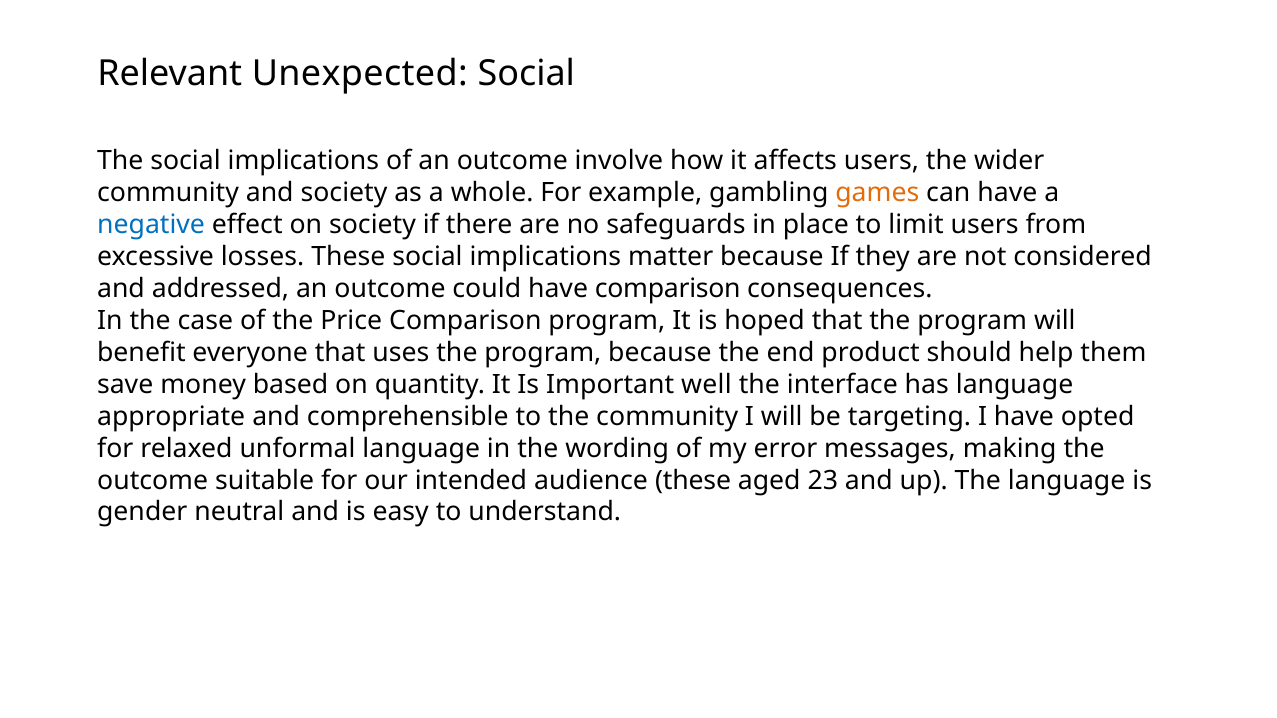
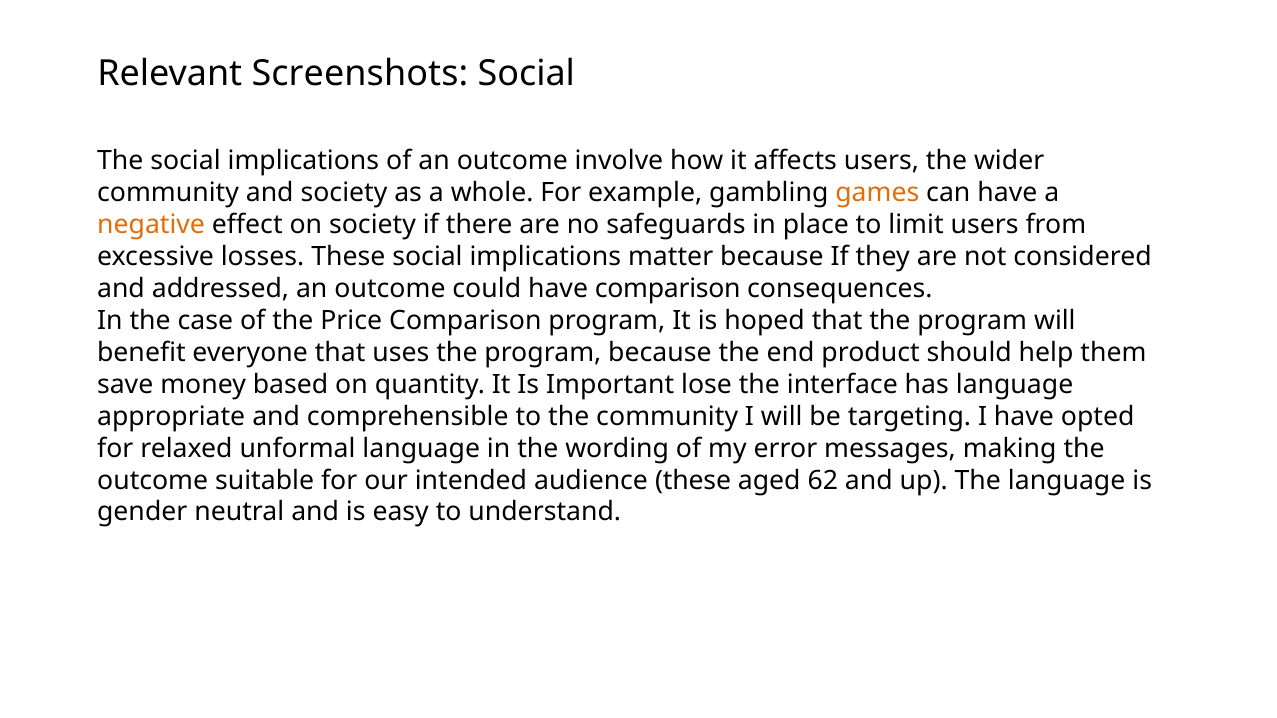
Unexpected: Unexpected -> Screenshots
negative colour: blue -> orange
well: well -> lose
23: 23 -> 62
